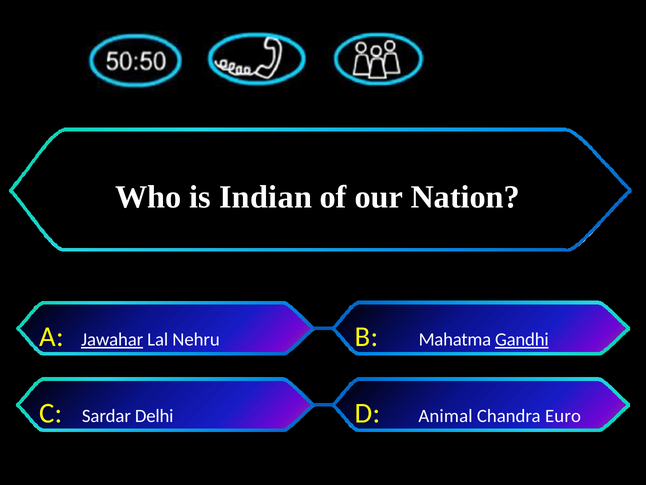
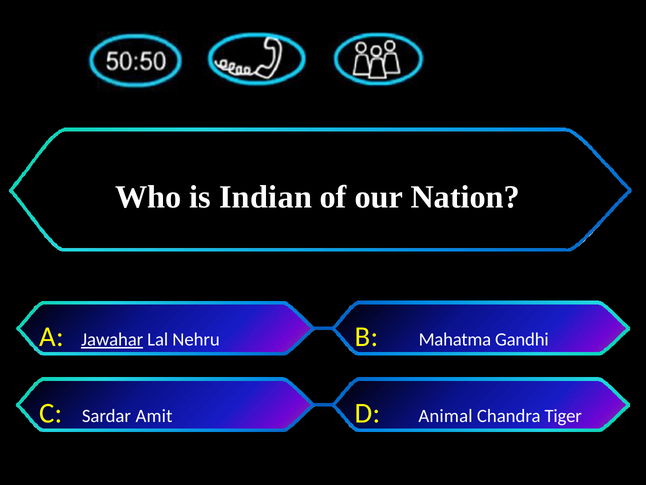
Gandhi underline: present -> none
Delhi: Delhi -> Amit
Euro: Euro -> Tiger
